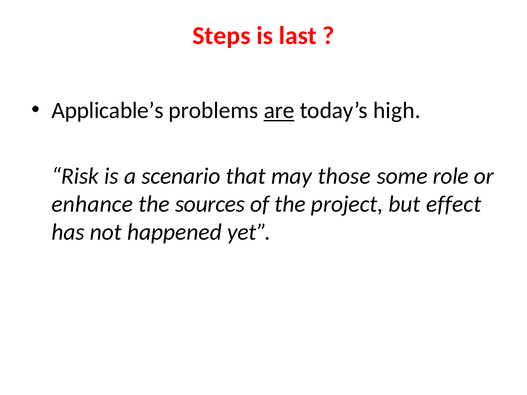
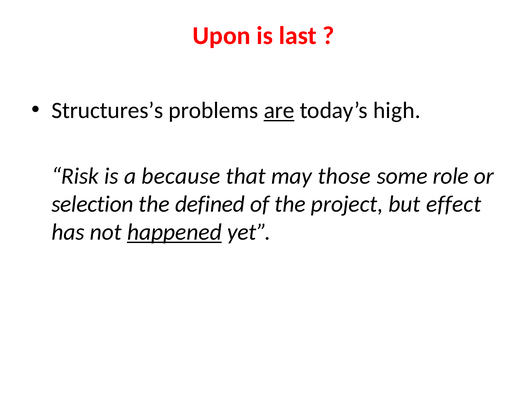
Steps: Steps -> Upon
Applicable’s: Applicable’s -> Structures’s
scenario: scenario -> because
enhance: enhance -> selection
sources: sources -> defined
happened underline: none -> present
